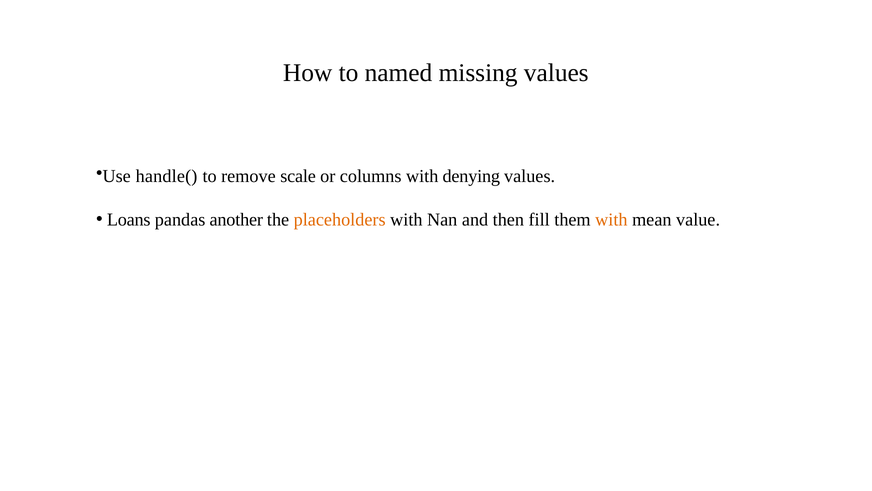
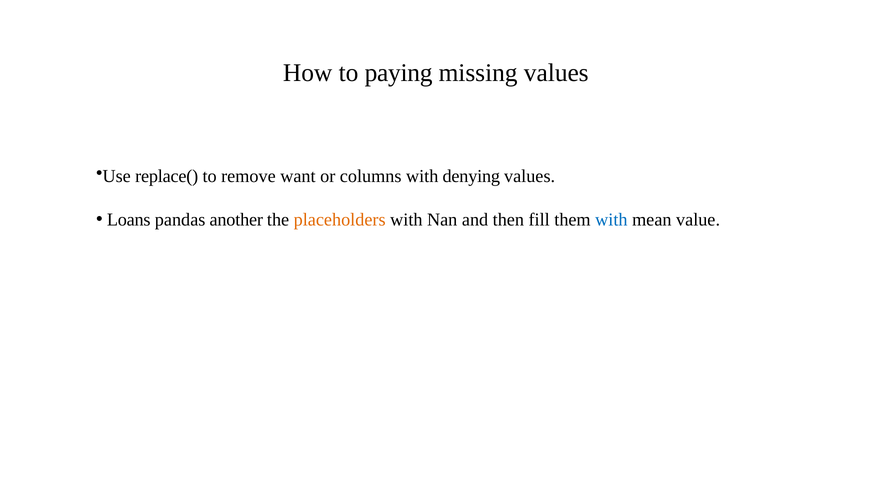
named: named -> paying
handle(: handle( -> replace(
scale: scale -> want
with at (611, 220) colour: orange -> blue
